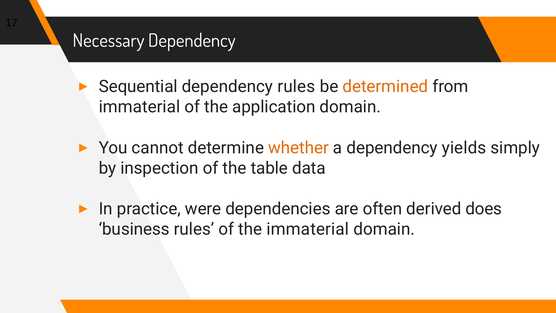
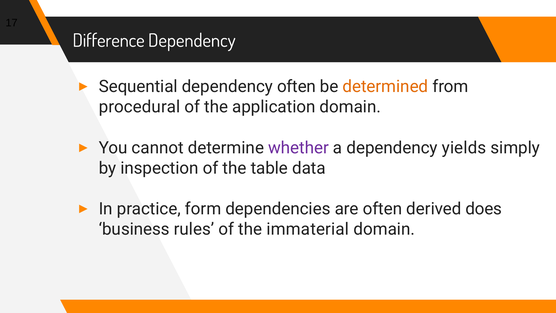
Necessary: Necessary -> Difference
dependency rules: rules -> often
immaterial at (140, 107): immaterial -> procedural
whether colour: orange -> purple
were: were -> form
